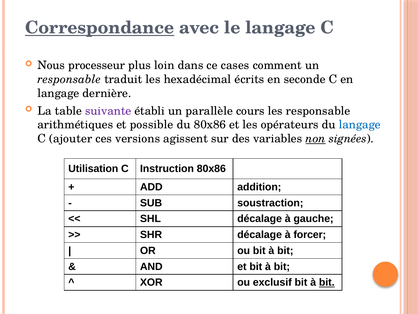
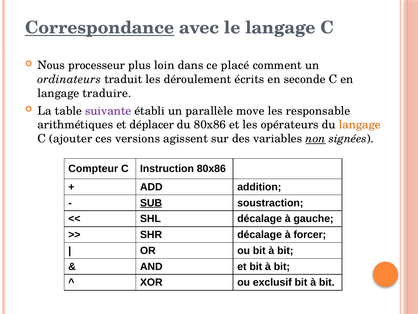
cases: cases -> placé
responsable at (69, 79): responsable -> ordinateurs
hexadécimal: hexadécimal -> déroulement
dernière: dernière -> traduire
cours: cours -> move
possible: possible -> déplacer
langage at (360, 125) colour: blue -> orange
Utilisation: Utilisation -> Compteur
SUB underline: none -> present
bit at (327, 282) underline: present -> none
